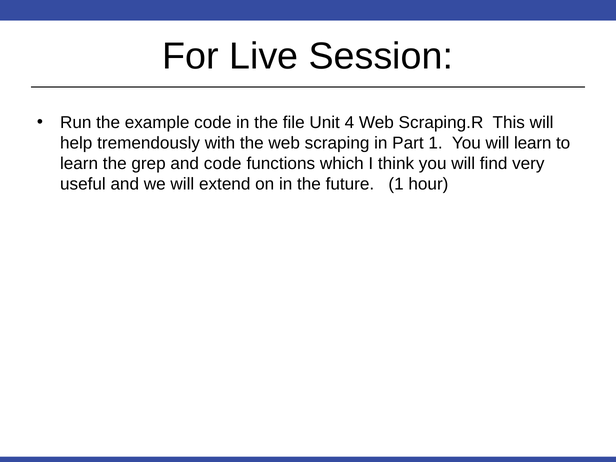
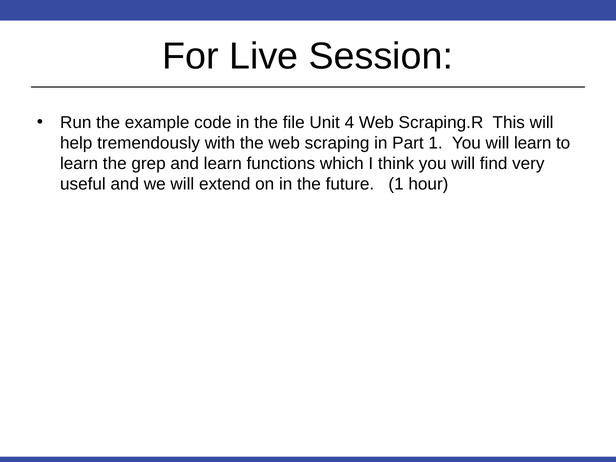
and code: code -> learn
